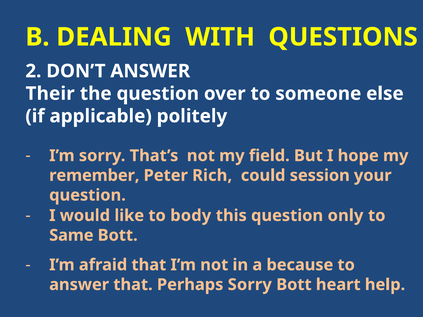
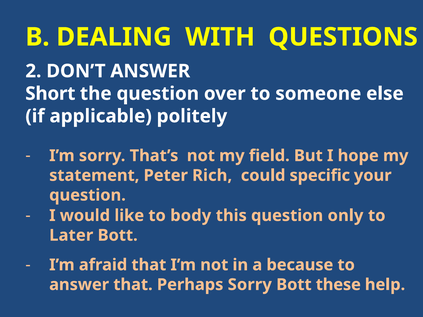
Their: Their -> Short
remember: remember -> statement
session: session -> specific
Same: Same -> Later
heart: heart -> these
